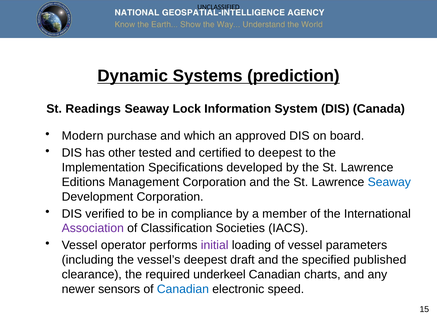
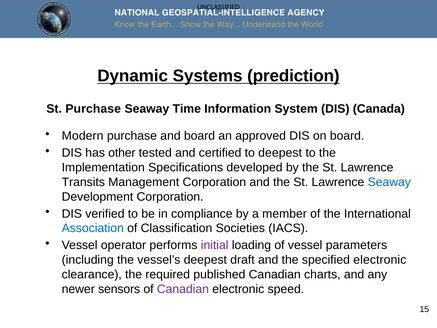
St Readings: Readings -> Purchase
Lock: Lock -> Time
and which: which -> board
Editions: Editions -> Transits
Association colour: purple -> blue
specified published: published -> electronic
underkeel: underkeel -> published
Canadian at (183, 289) colour: blue -> purple
